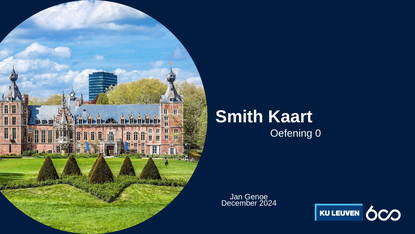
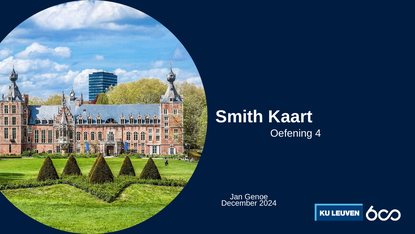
0: 0 -> 4
